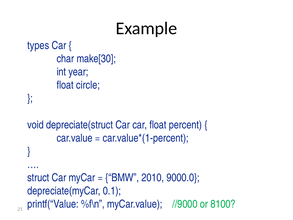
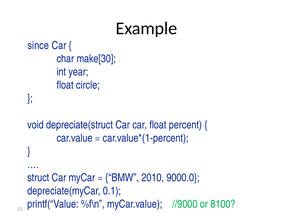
types: types -> since
